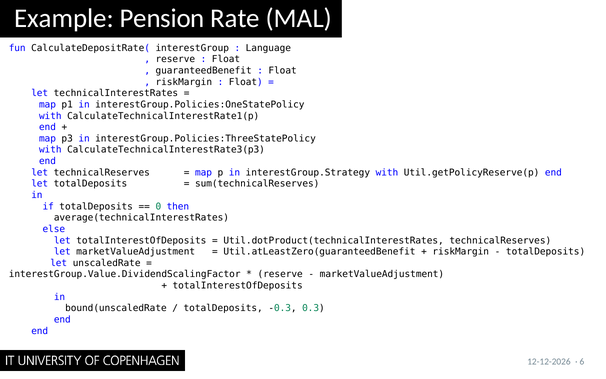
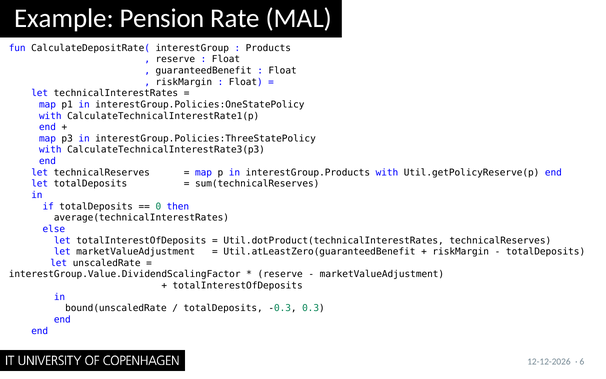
Language: Language -> Products
interestGroup.Strategy: interestGroup.Strategy -> interestGroup.Products
